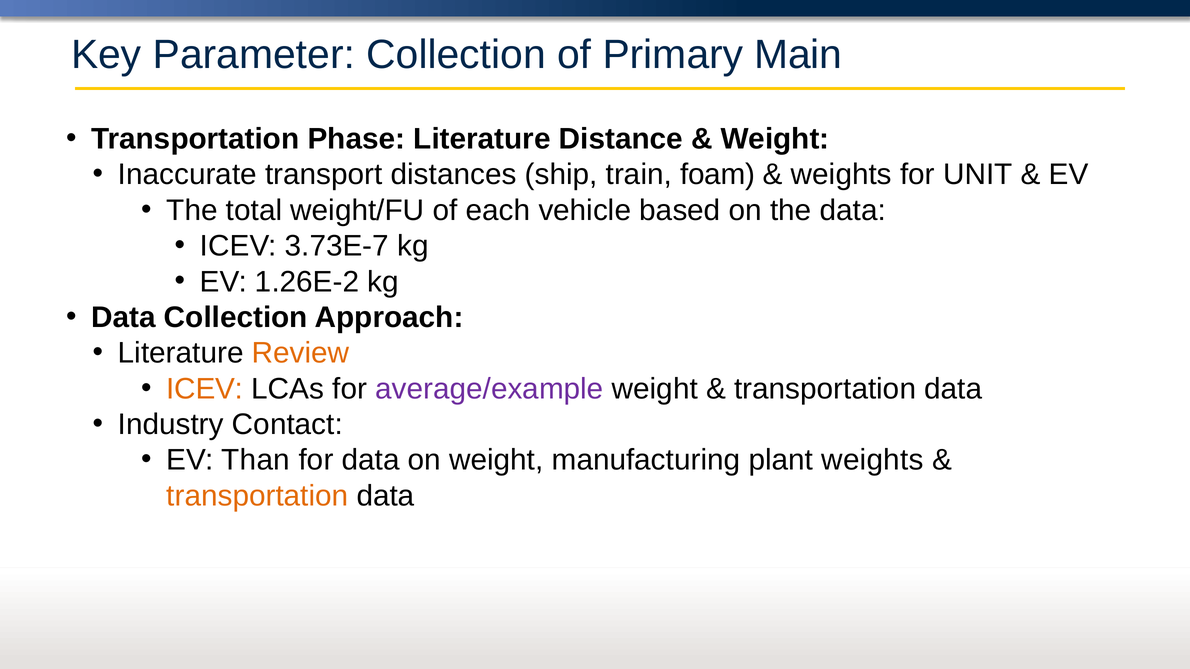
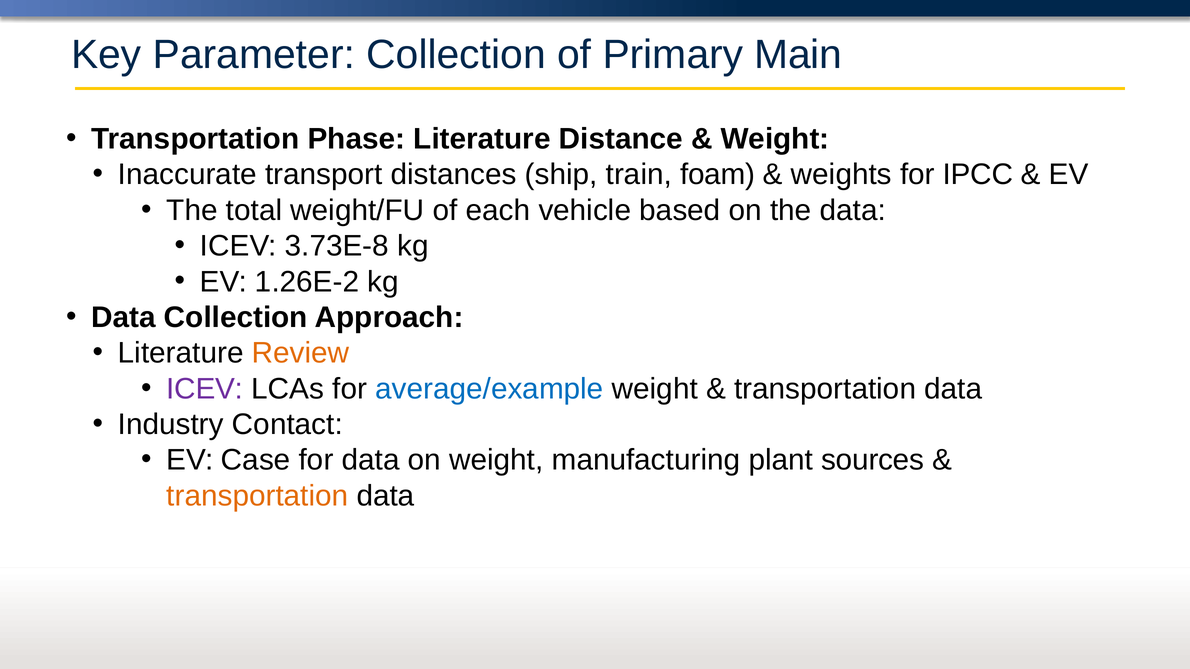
UNIT: UNIT -> IPCC
3.73E-7: 3.73E-7 -> 3.73E-8
ICEV at (205, 389) colour: orange -> purple
average/example colour: purple -> blue
Than: Than -> Case
plant weights: weights -> sources
